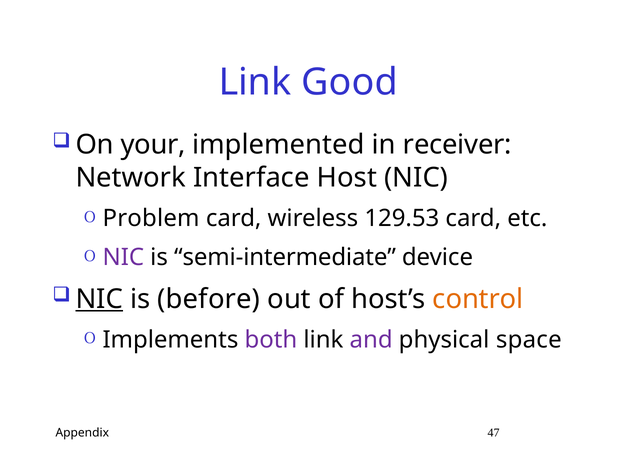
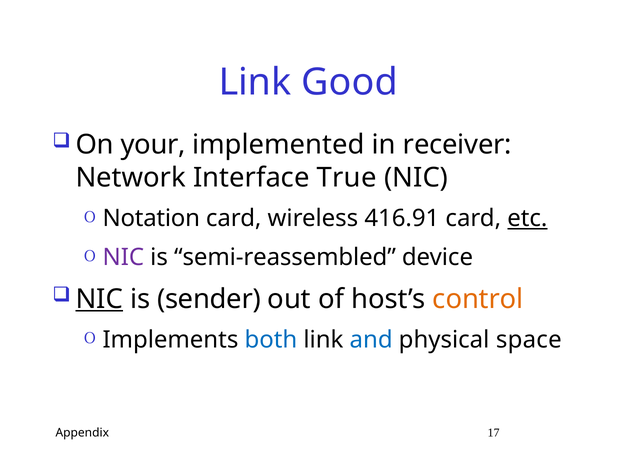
Host: Host -> True
Problem: Problem -> Notation
129.53: 129.53 -> 416.91
etc underline: none -> present
semi-intermediate: semi-intermediate -> semi-reassembled
before: before -> sender
both colour: purple -> blue
and colour: purple -> blue
47: 47 -> 17
